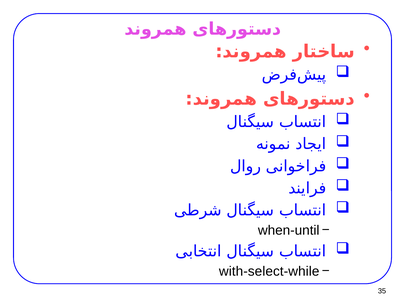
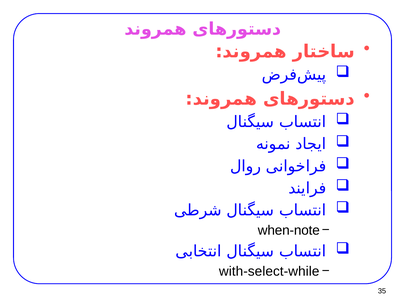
when-until: when-until -> when-note
